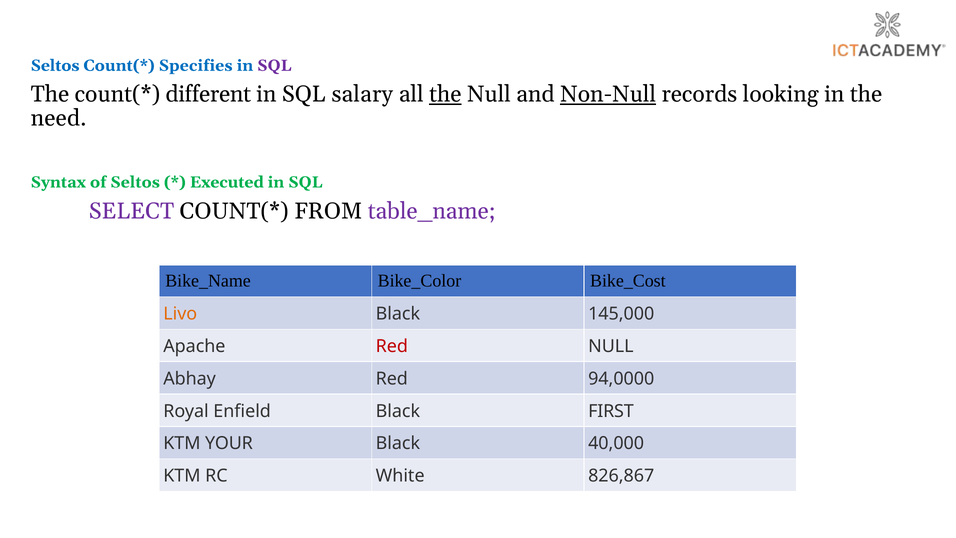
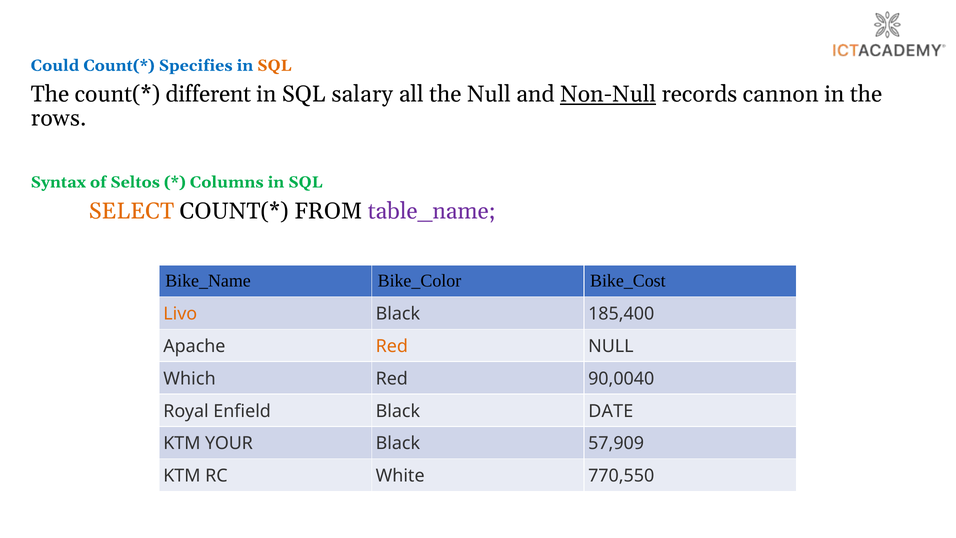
Seltos at (55, 66): Seltos -> Could
SQL at (274, 66) colour: purple -> orange
the at (445, 94) underline: present -> none
looking: looking -> cannon
need: need -> rows
Executed: Executed -> Columns
SELECT colour: purple -> orange
145,000: 145,000 -> 185,400
Red at (392, 346) colour: red -> orange
Abhay: Abhay -> Which
94,0000: 94,0000 -> 90,0040
FIRST: FIRST -> DATE
40,000: 40,000 -> 57,909
826,867: 826,867 -> 770,550
